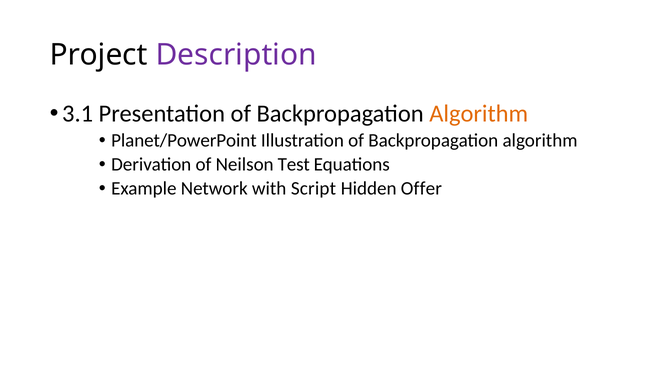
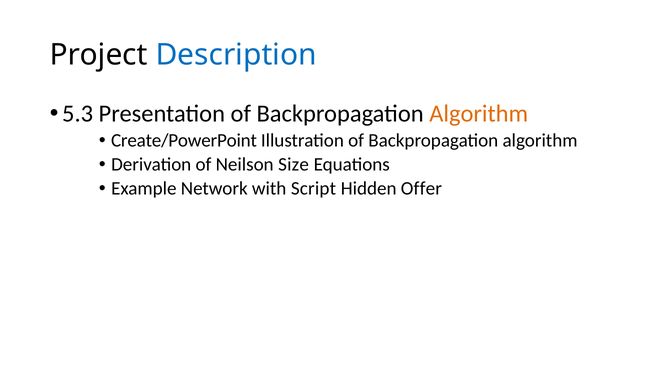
Description colour: purple -> blue
3.1: 3.1 -> 5.3
Planet/PowerPoint: Planet/PowerPoint -> Create/PowerPoint
Test: Test -> Size
